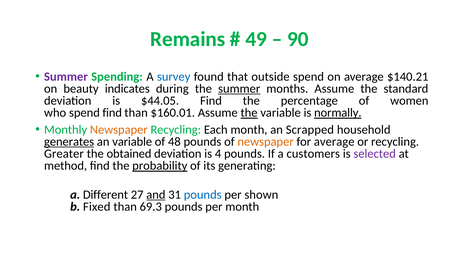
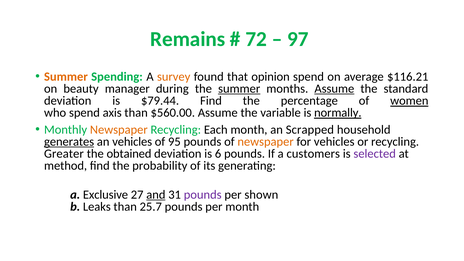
49: 49 -> 72
90: 90 -> 97
Summer at (66, 77) colour: purple -> orange
survey colour: blue -> orange
outside: outside -> opinion
$140.21: $140.21 -> $116.21
indicates: indicates -> manager
Assume at (334, 89) underline: none -> present
$44.05: $44.05 -> $79.44
women underline: none -> present
spend find: find -> axis
$160.01: $160.01 -> $560.00
the at (249, 113) underline: present -> none
an variable: variable -> vehicles
48: 48 -> 95
for average: average -> vehicles
4: 4 -> 6
probability underline: present -> none
Different: Different -> Exclusive
pounds at (203, 195) colour: blue -> purple
Fixed: Fixed -> Leaks
69.3: 69.3 -> 25.7
